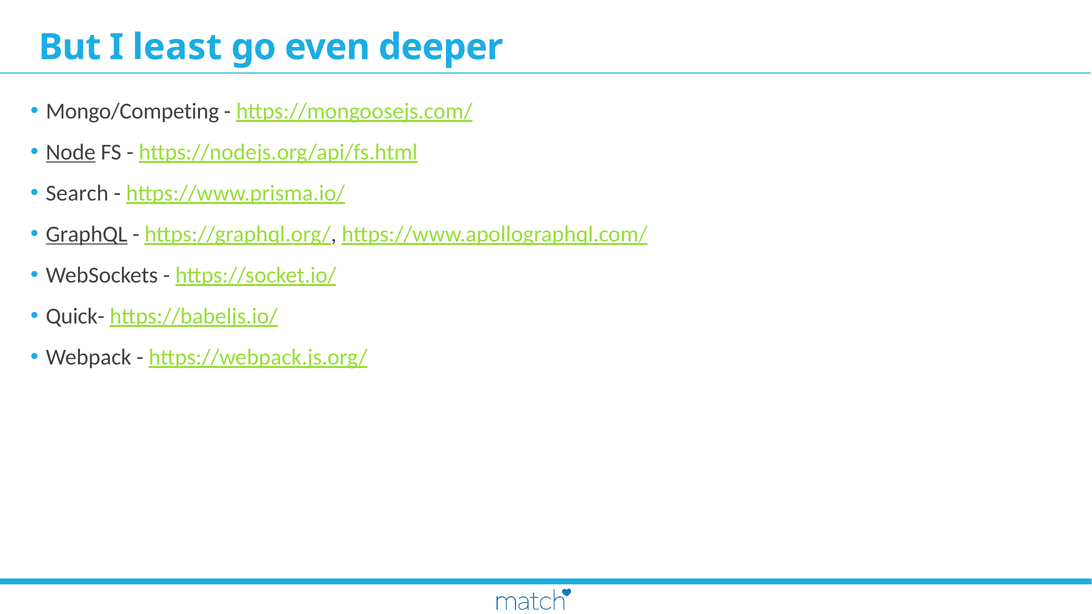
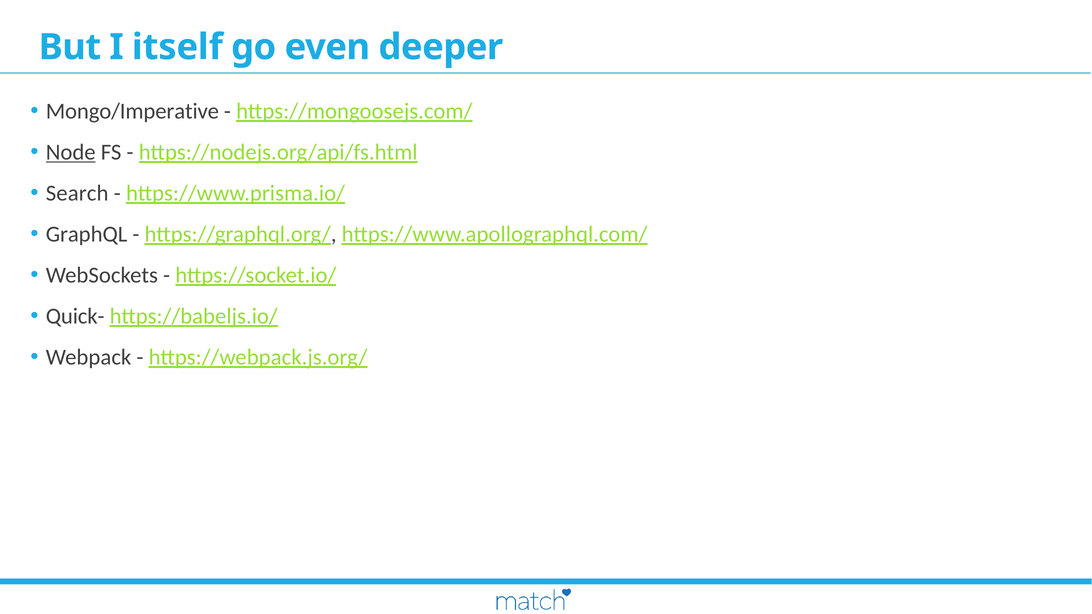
least: least -> itself
Mongo/Competing: Mongo/Competing -> Mongo/Imperative
GraphQL underline: present -> none
